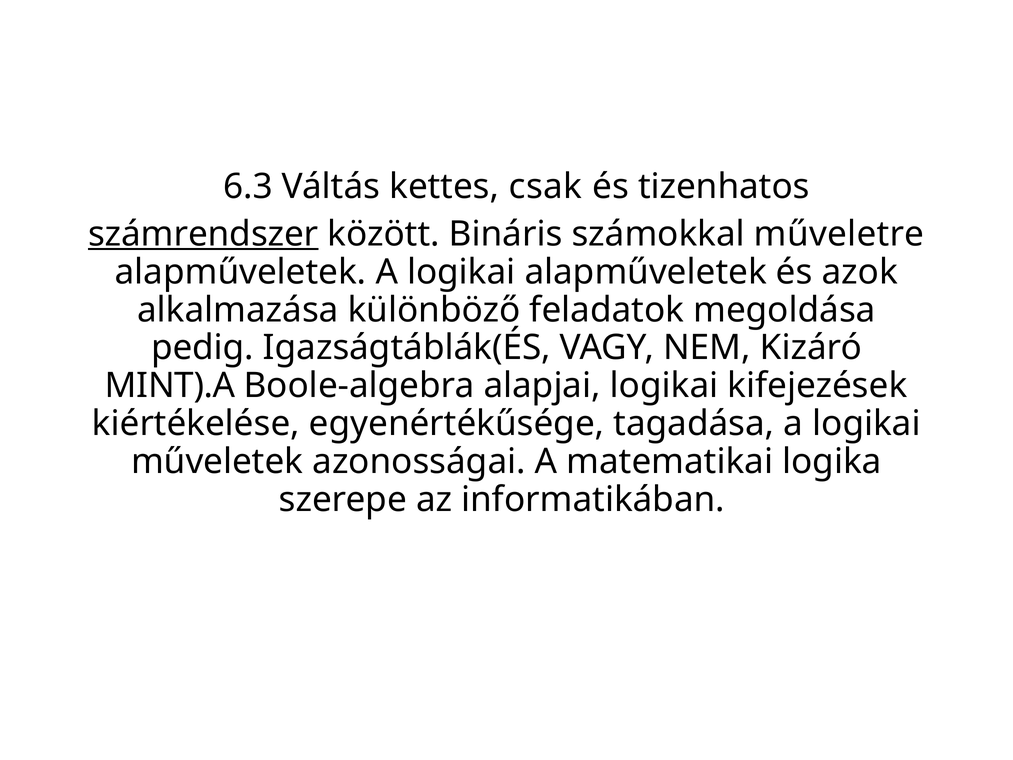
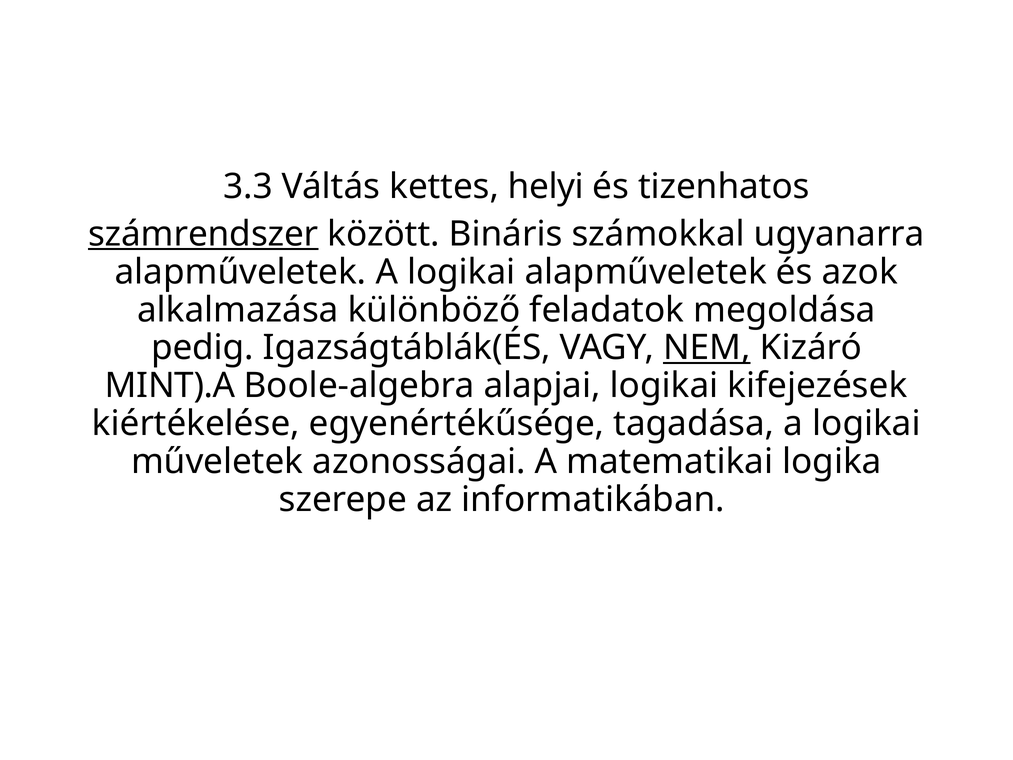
6.3: 6.3 -> 3.3
csak: csak -> helyi
műveletre: műveletre -> ugyanarra
NEM underline: none -> present
